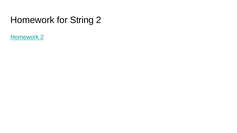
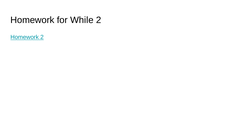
String: String -> While
